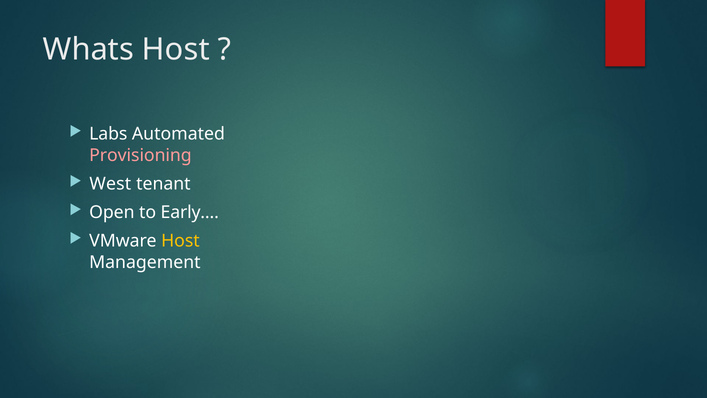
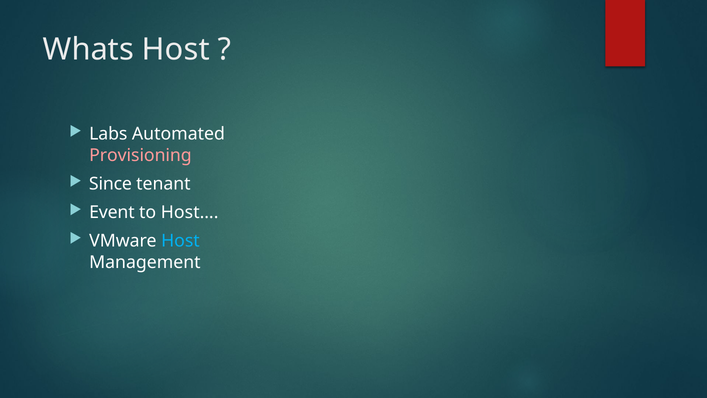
West: West -> Since
Open: Open -> Event
Early…: Early… -> Host…
Host at (180, 241) colour: yellow -> light blue
